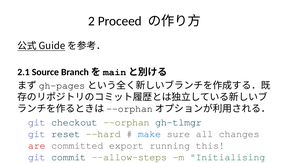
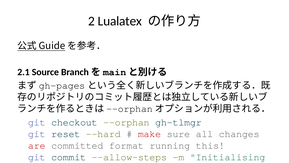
Proceed: Proceed -> Lualatex
make colour: blue -> red
export: export -> format
